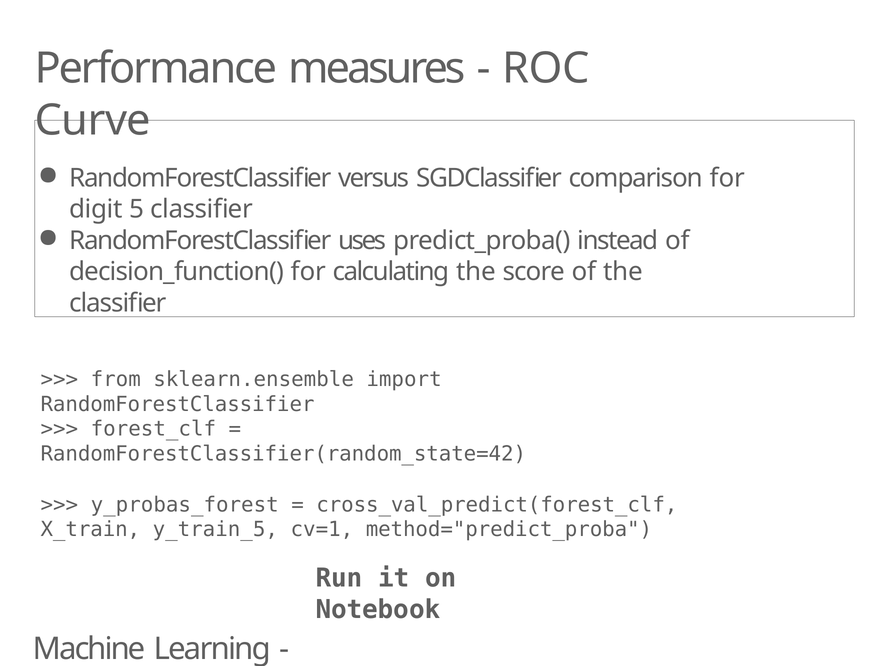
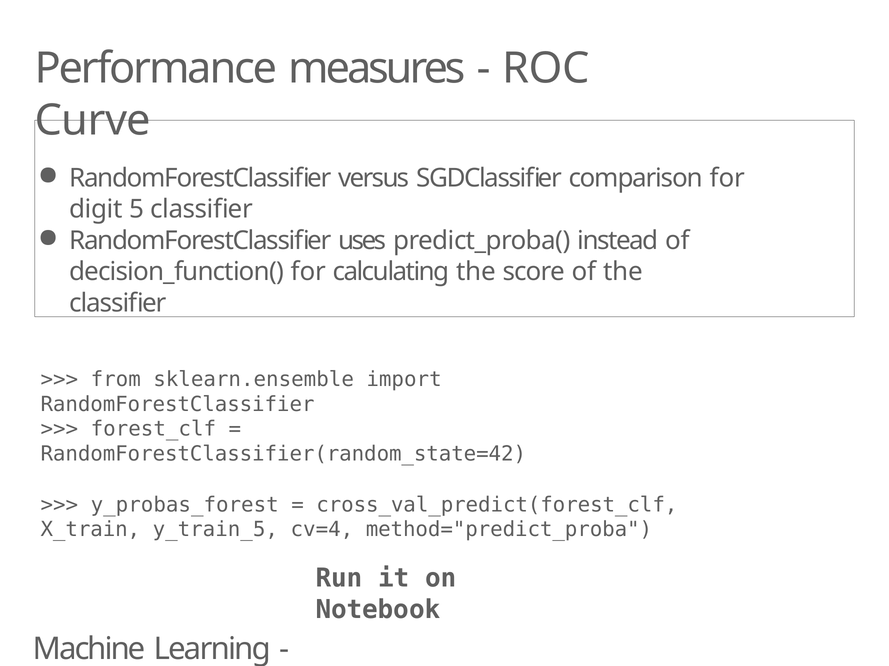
cv=1: cv=1 -> cv=4
